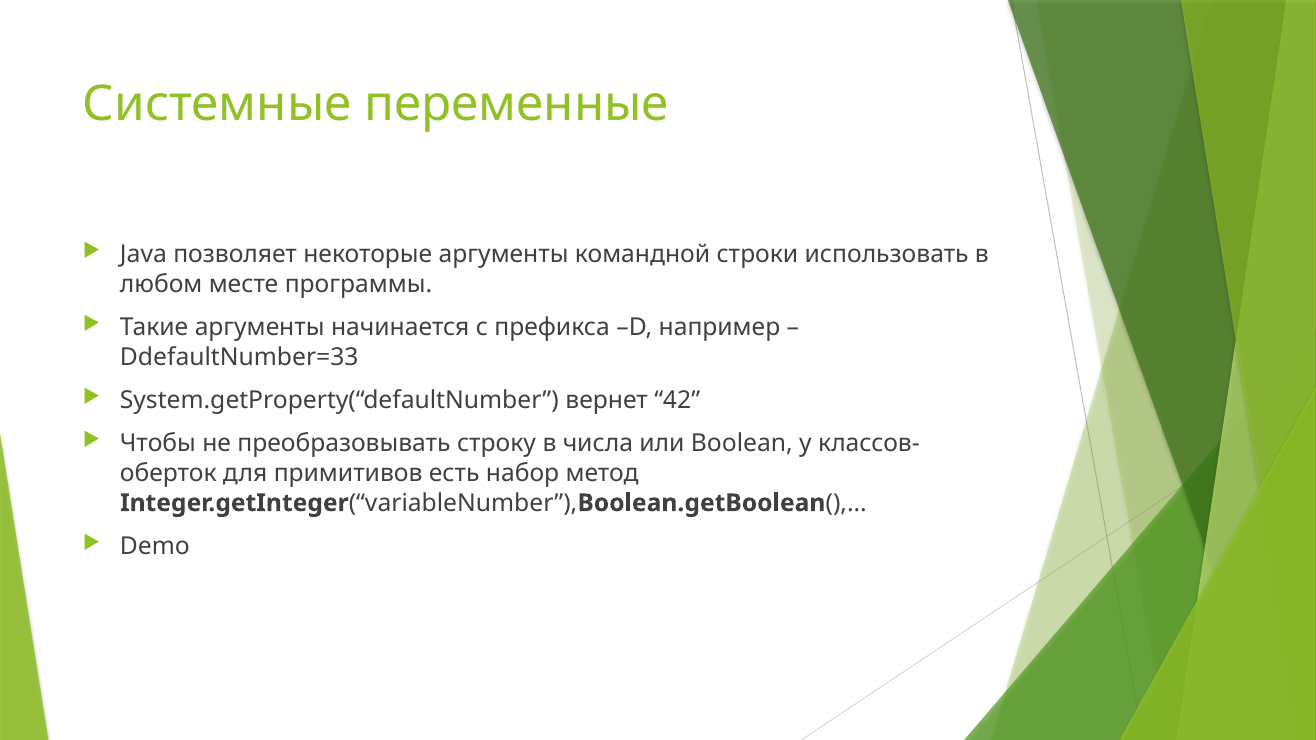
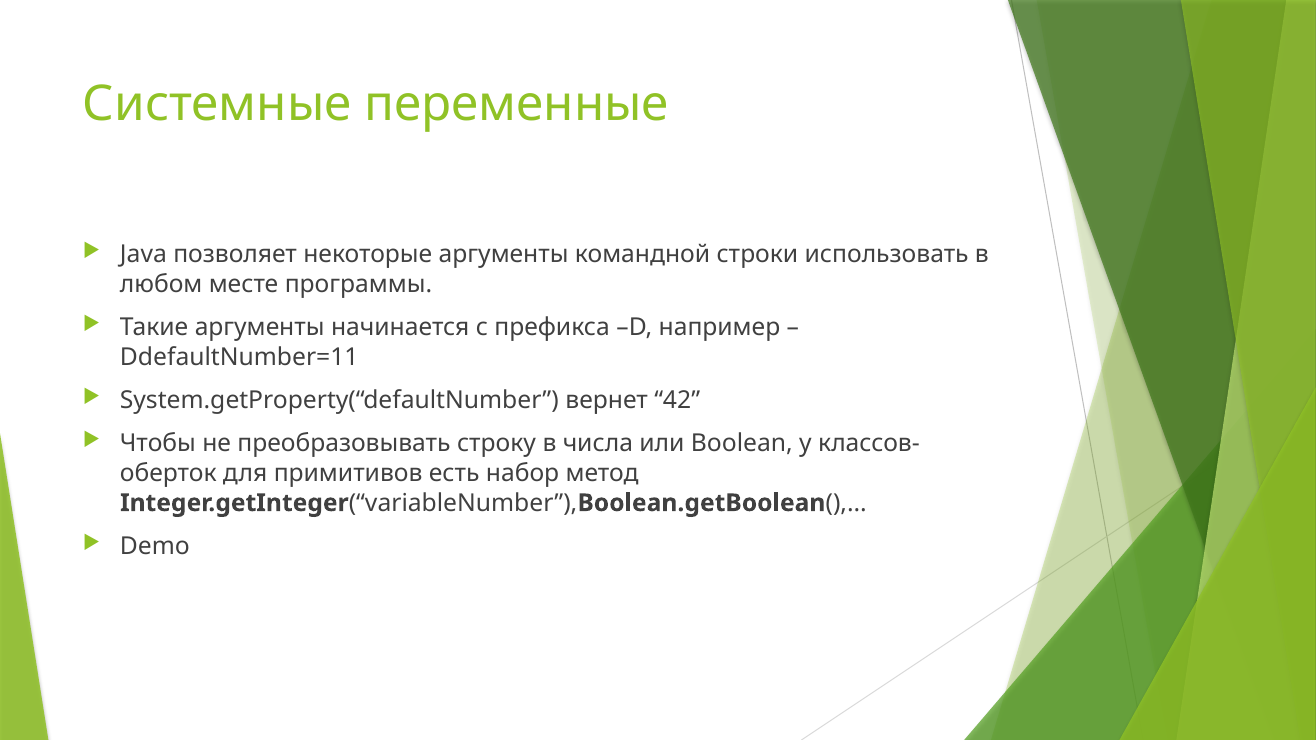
DdefaultNumber=33: DdefaultNumber=33 -> DdefaultNumber=11
